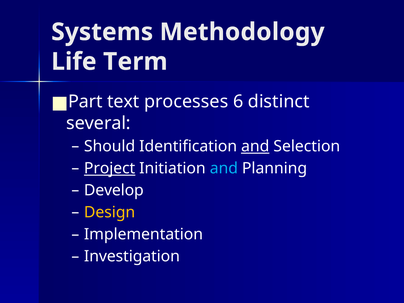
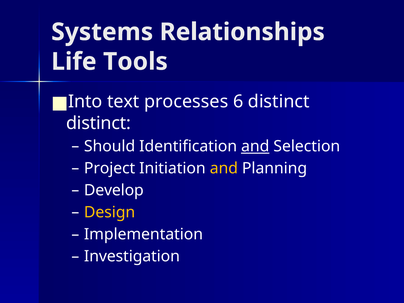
Methodology: Methodology -> Relationships
Term: Term -> Tools
Part: Part -> Into
several at (99, 123): several -> distinct
Project underline: present -> none
and at (224, 168) colour: light blue -> yellow
